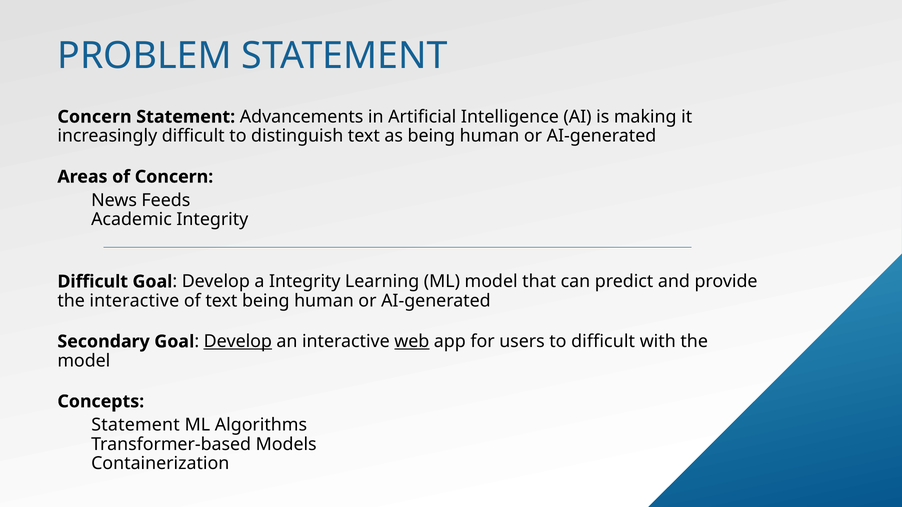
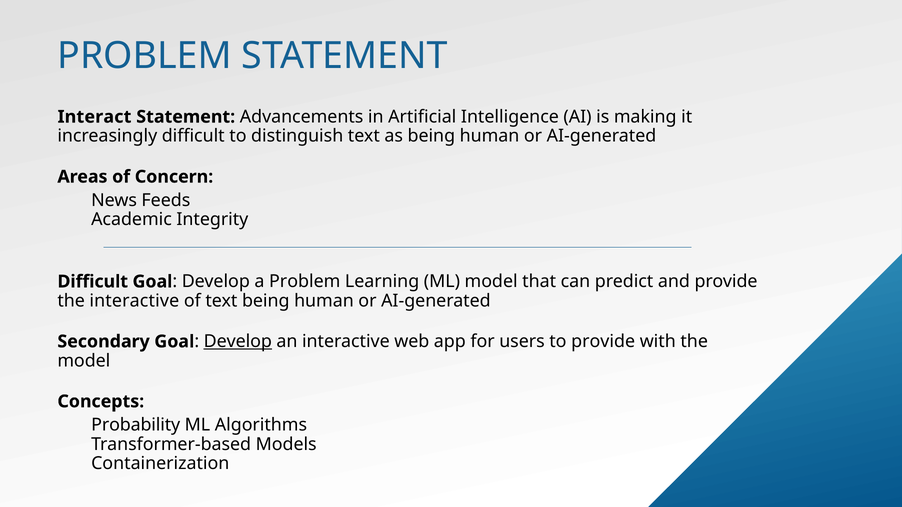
Concern at (95, 117): Concern -> Interact
a Integrity: Integrity -> Problem
web underline: present -> none
to difficult: difficult -> provide
Statement at (136, 425): Statement -> Probability
